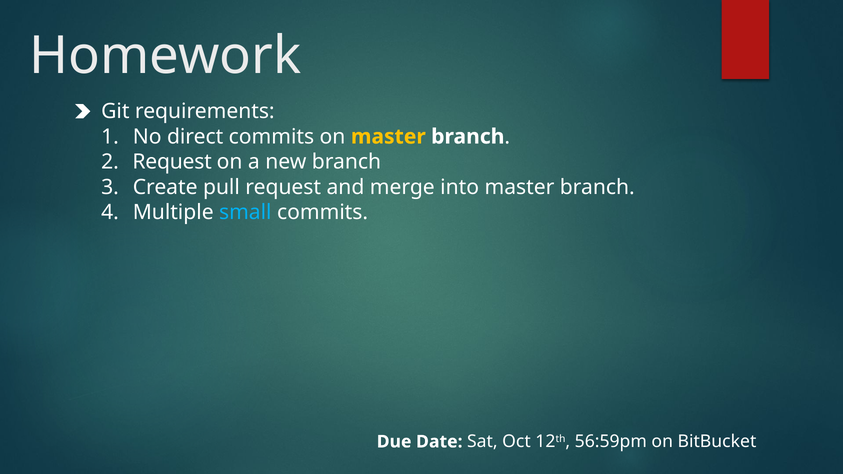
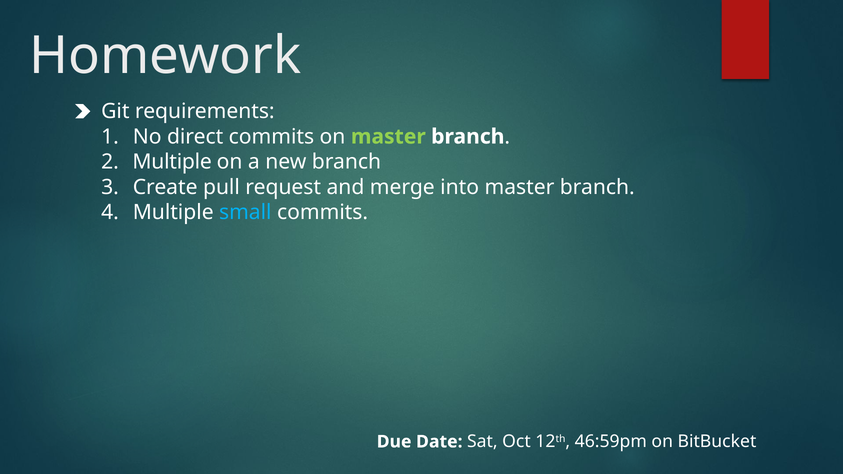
master at (388, 137) colour: yellow -> light green
Request at (172, 162): Request -> Multiple
56:59pm: 56:59pm -> 46:59pm
